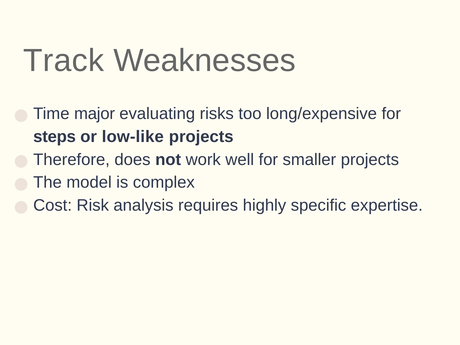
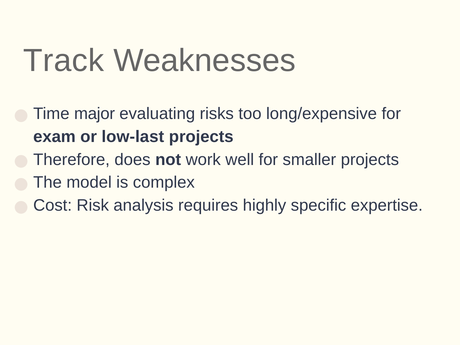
steps: steps -> exam
low-like: low-like -> low-last
